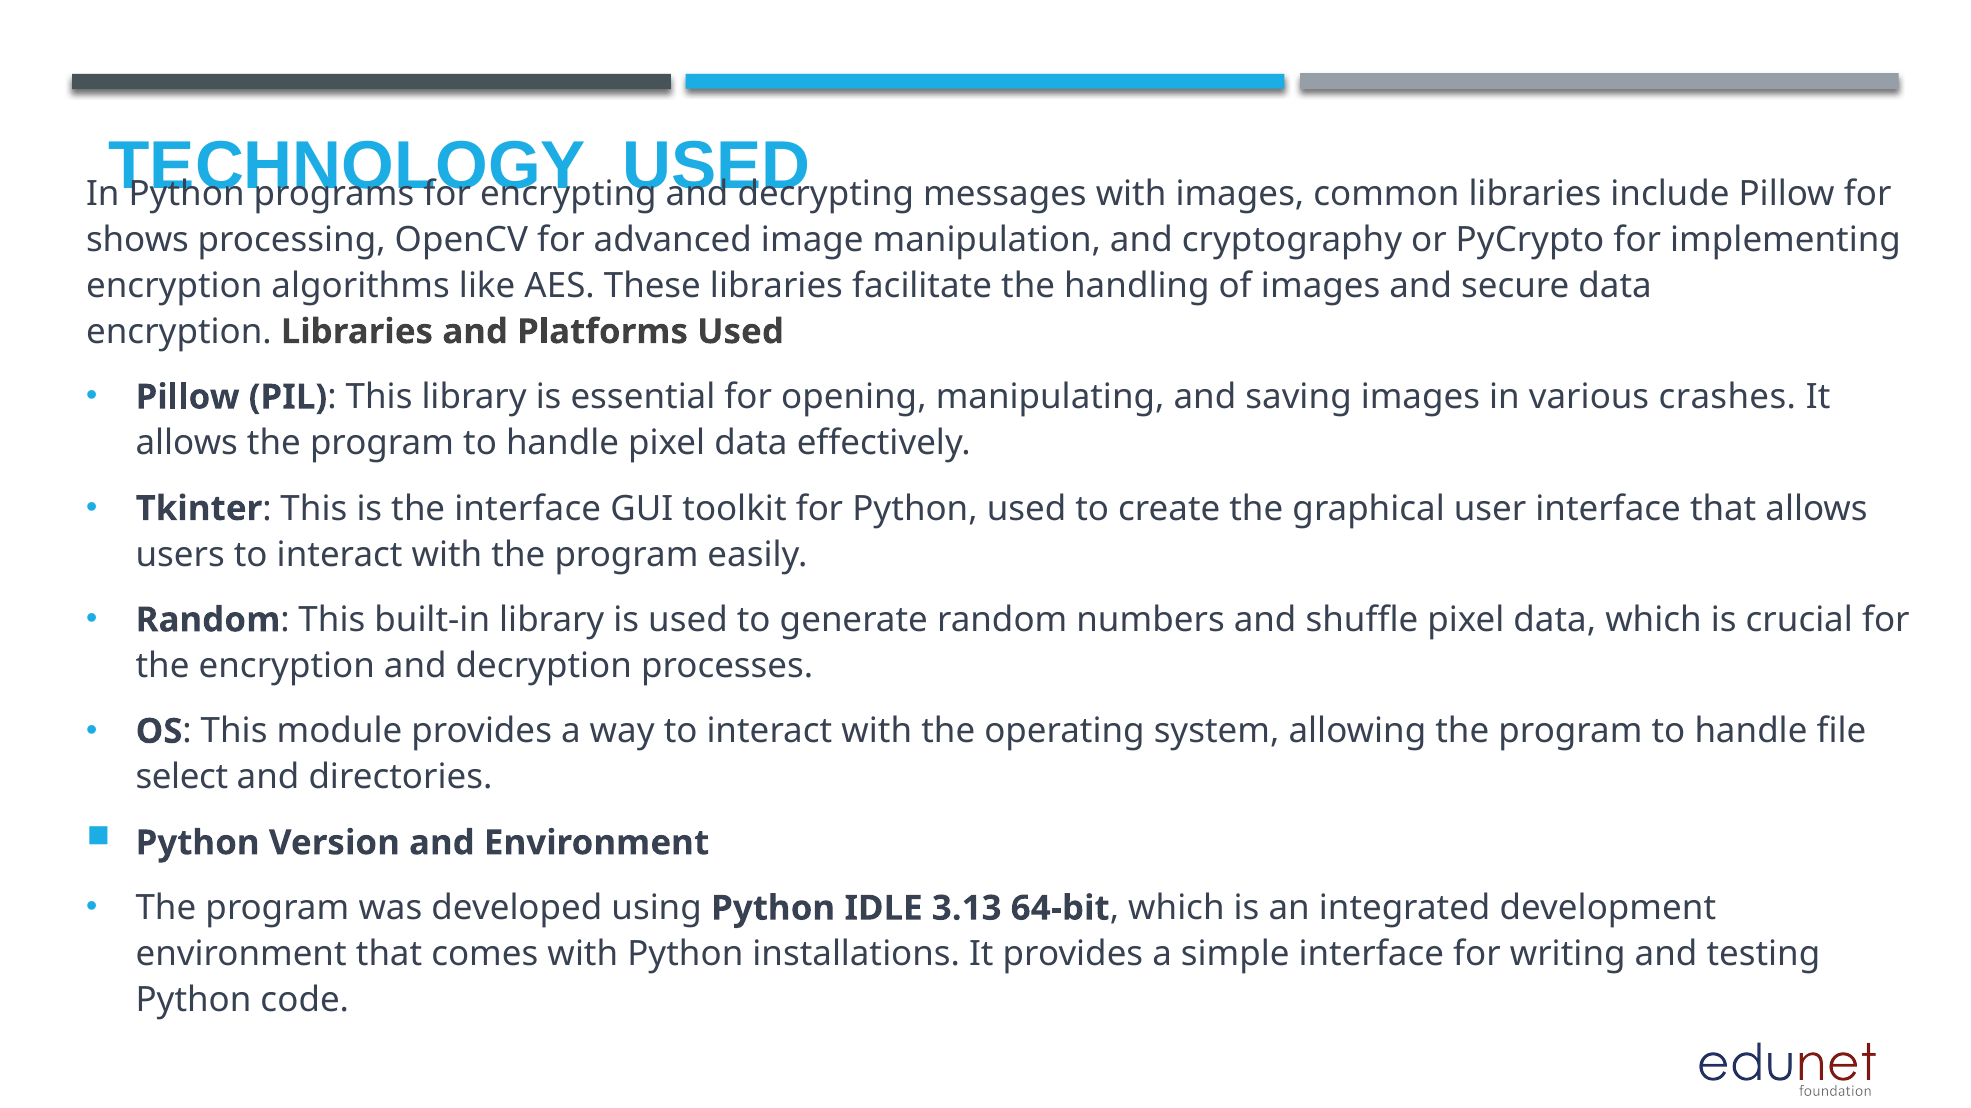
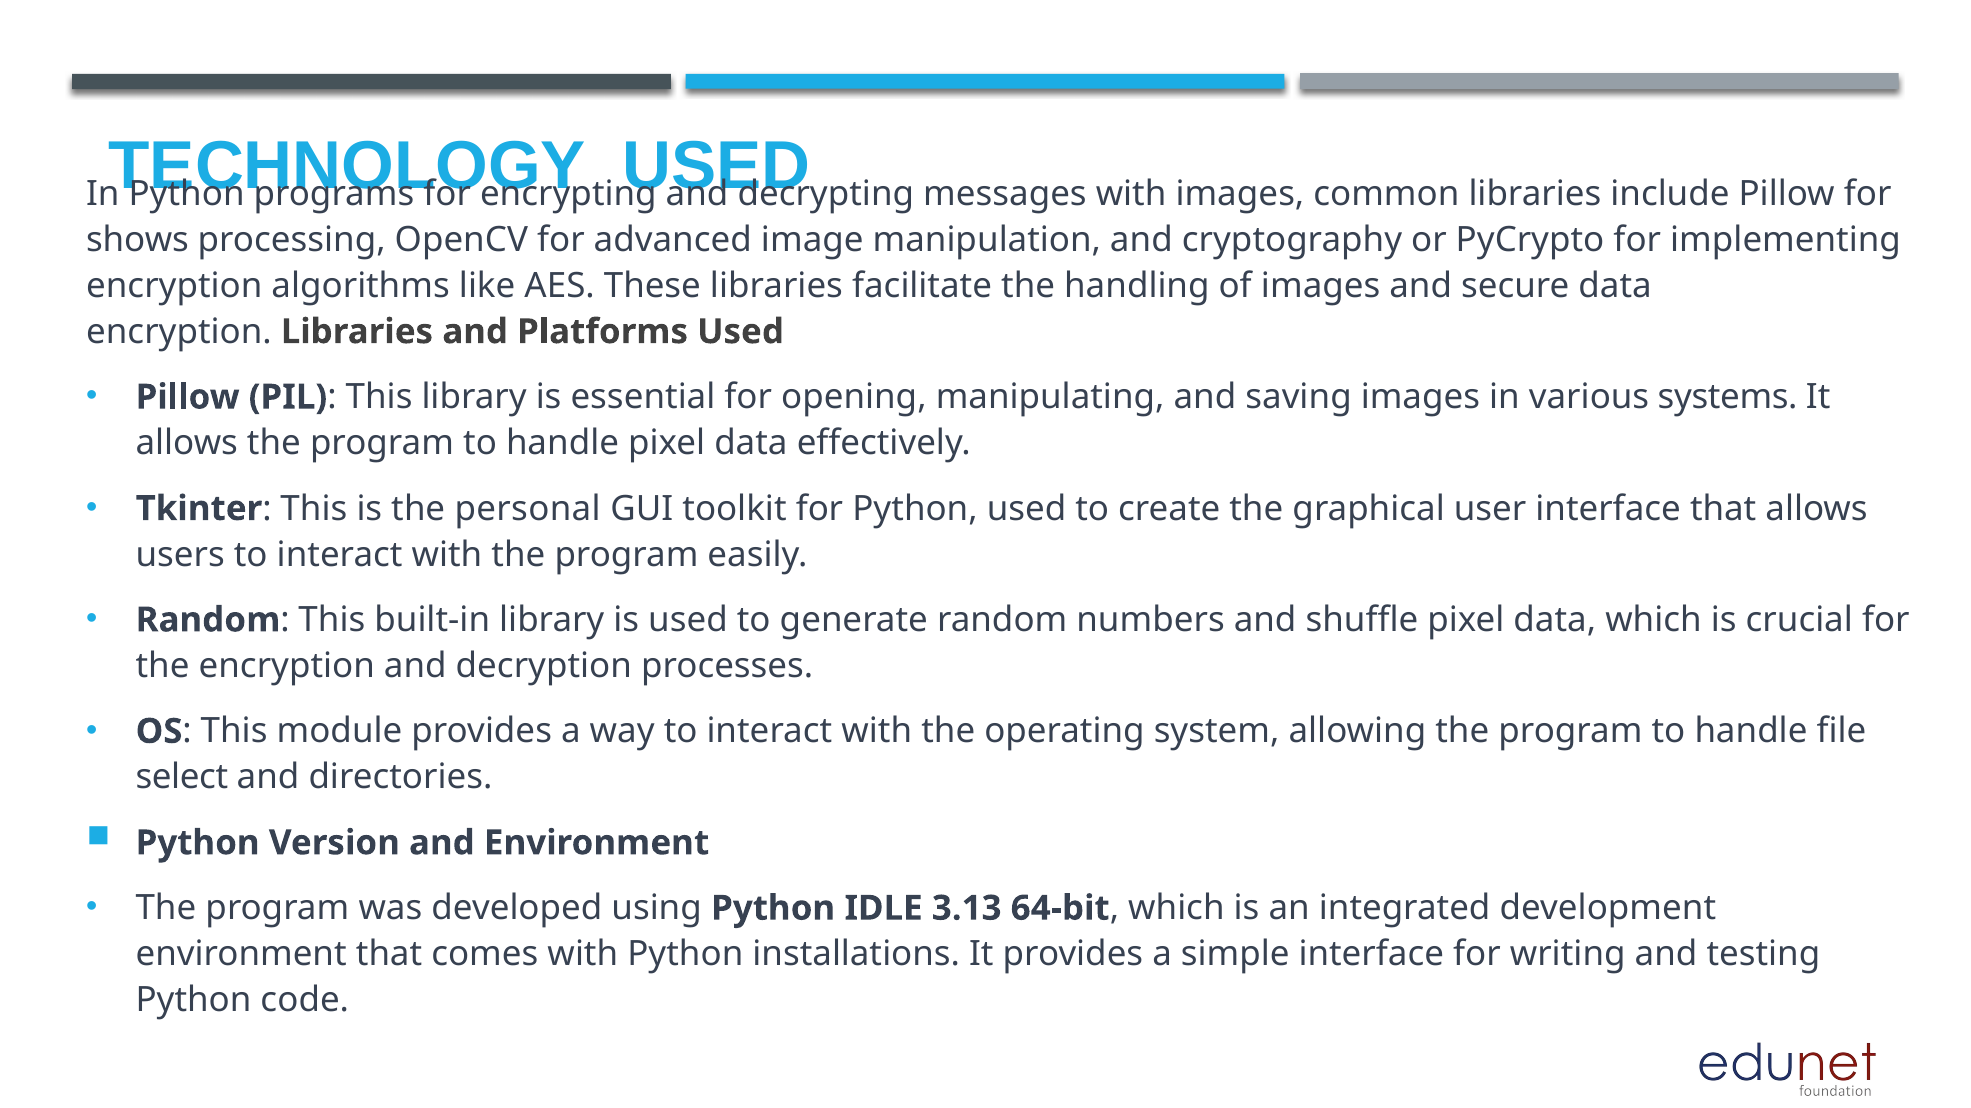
crashes: crashes -> systems
the interface: interface -> personal
